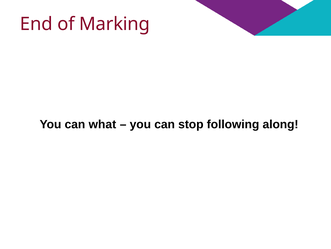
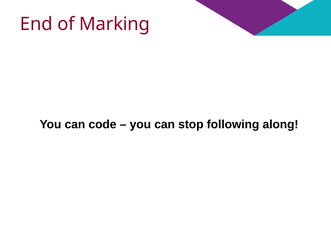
what: what -> code
